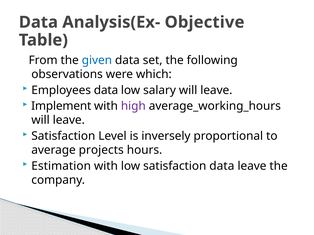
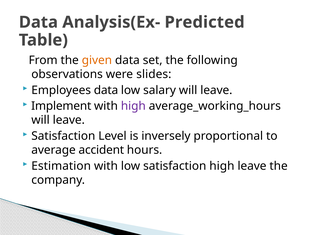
Objective: Objective -> Predicted
given colour: blue -> orange
which: which -> slides
projects: projects -> accident
satisfaction data: data -> high
